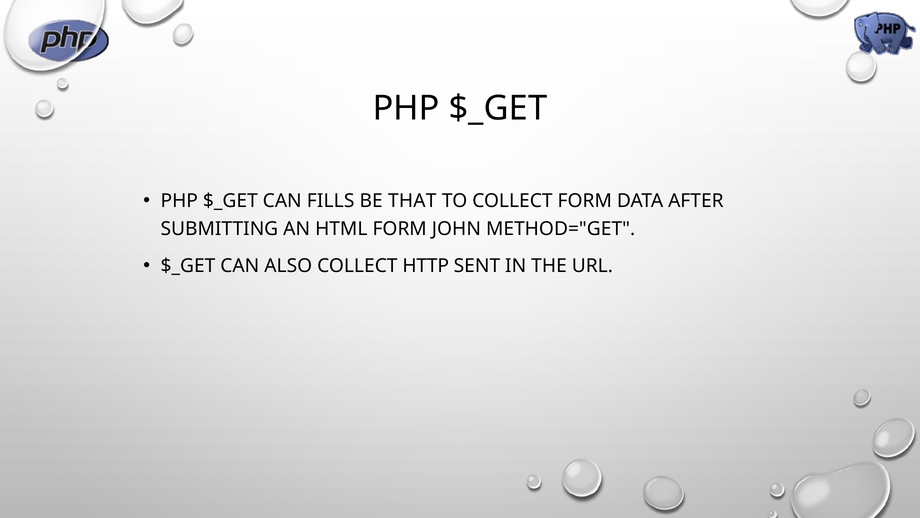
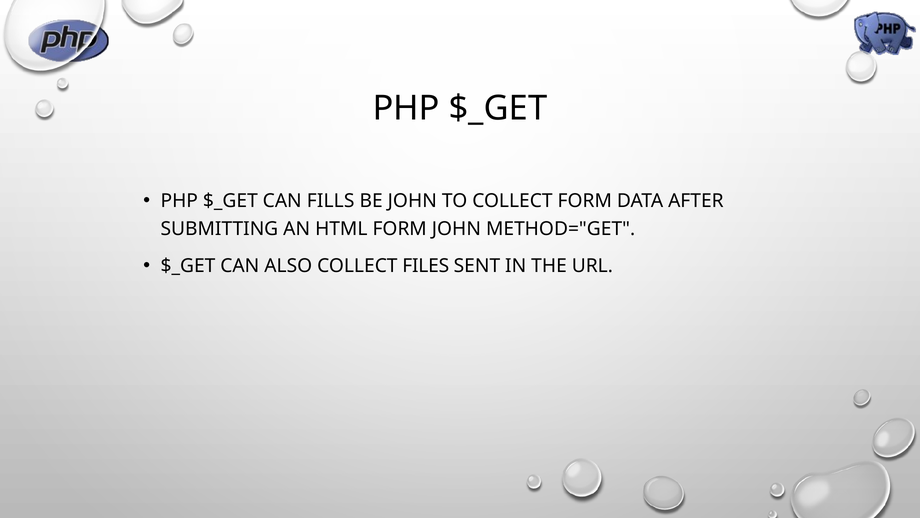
BE THAT: THAT -> JOHN
HTTP: HTTP -> FILES
